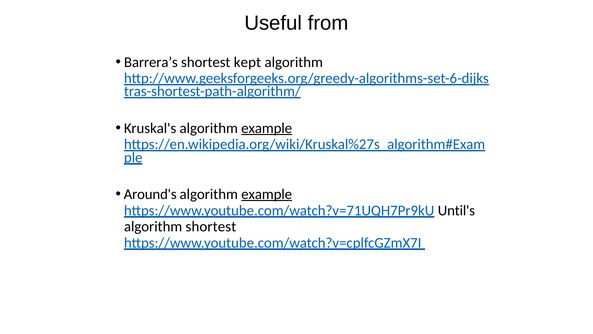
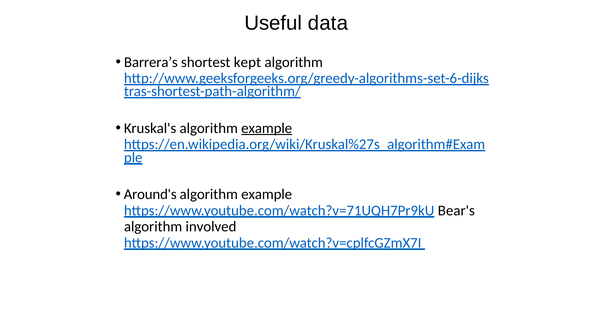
from: from -> data
example at (267, 194) underline: present -> none
Until's: Until's -> Bear's
algorithm shortest: shortest -> involved
